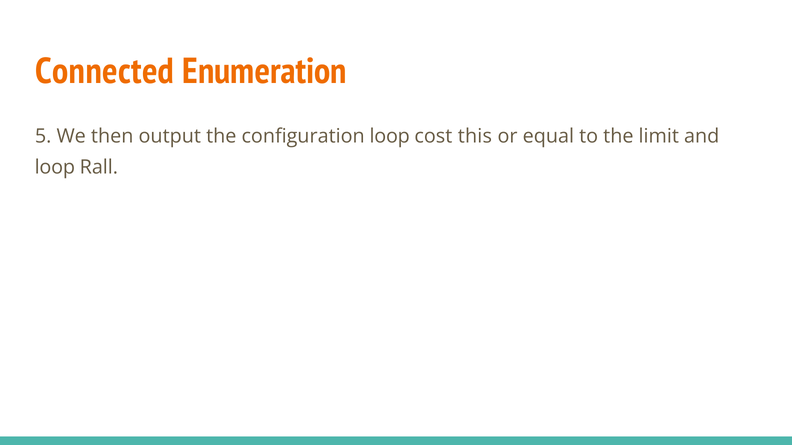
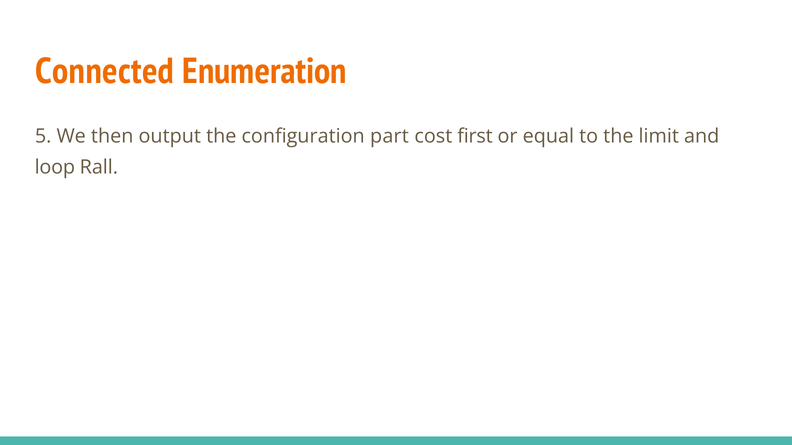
configuration loop: loop -> part
this: this -> first
